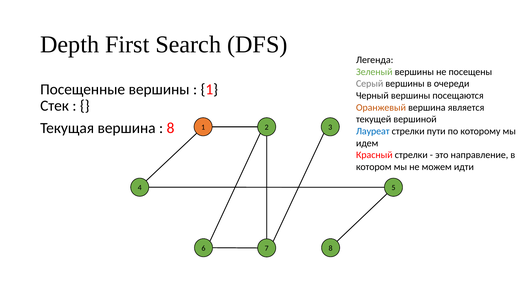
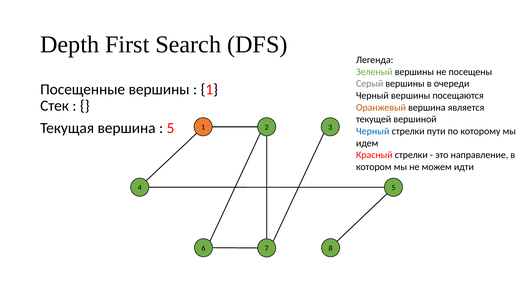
8 at (171, 128): 8 -> 5
Лауреат at (373, 131): Лауреат -> Черный
